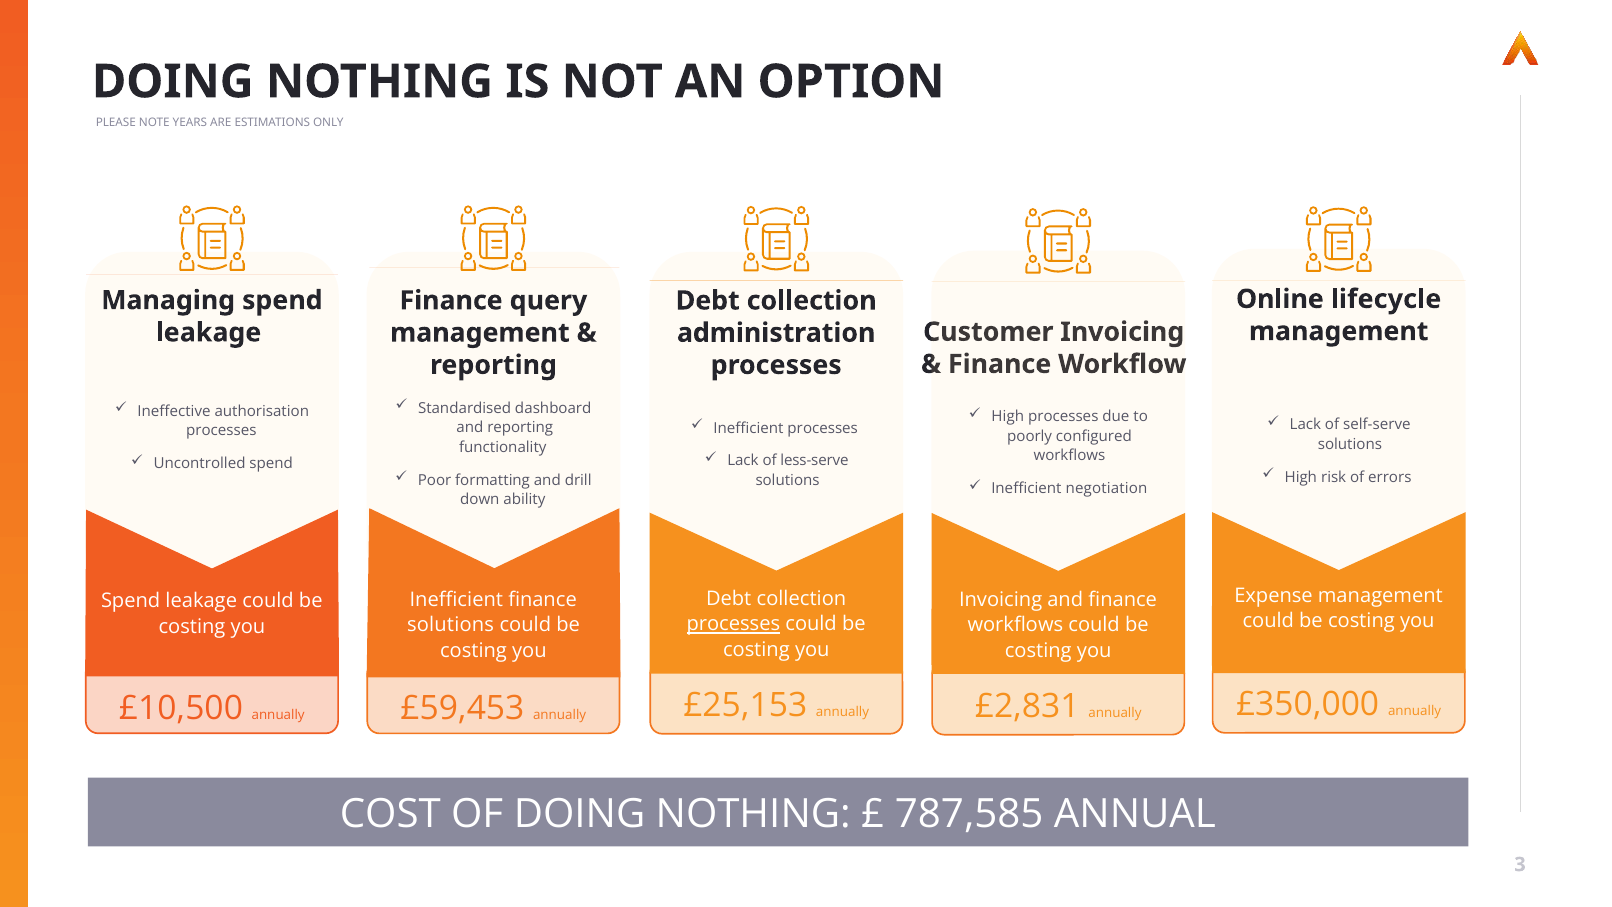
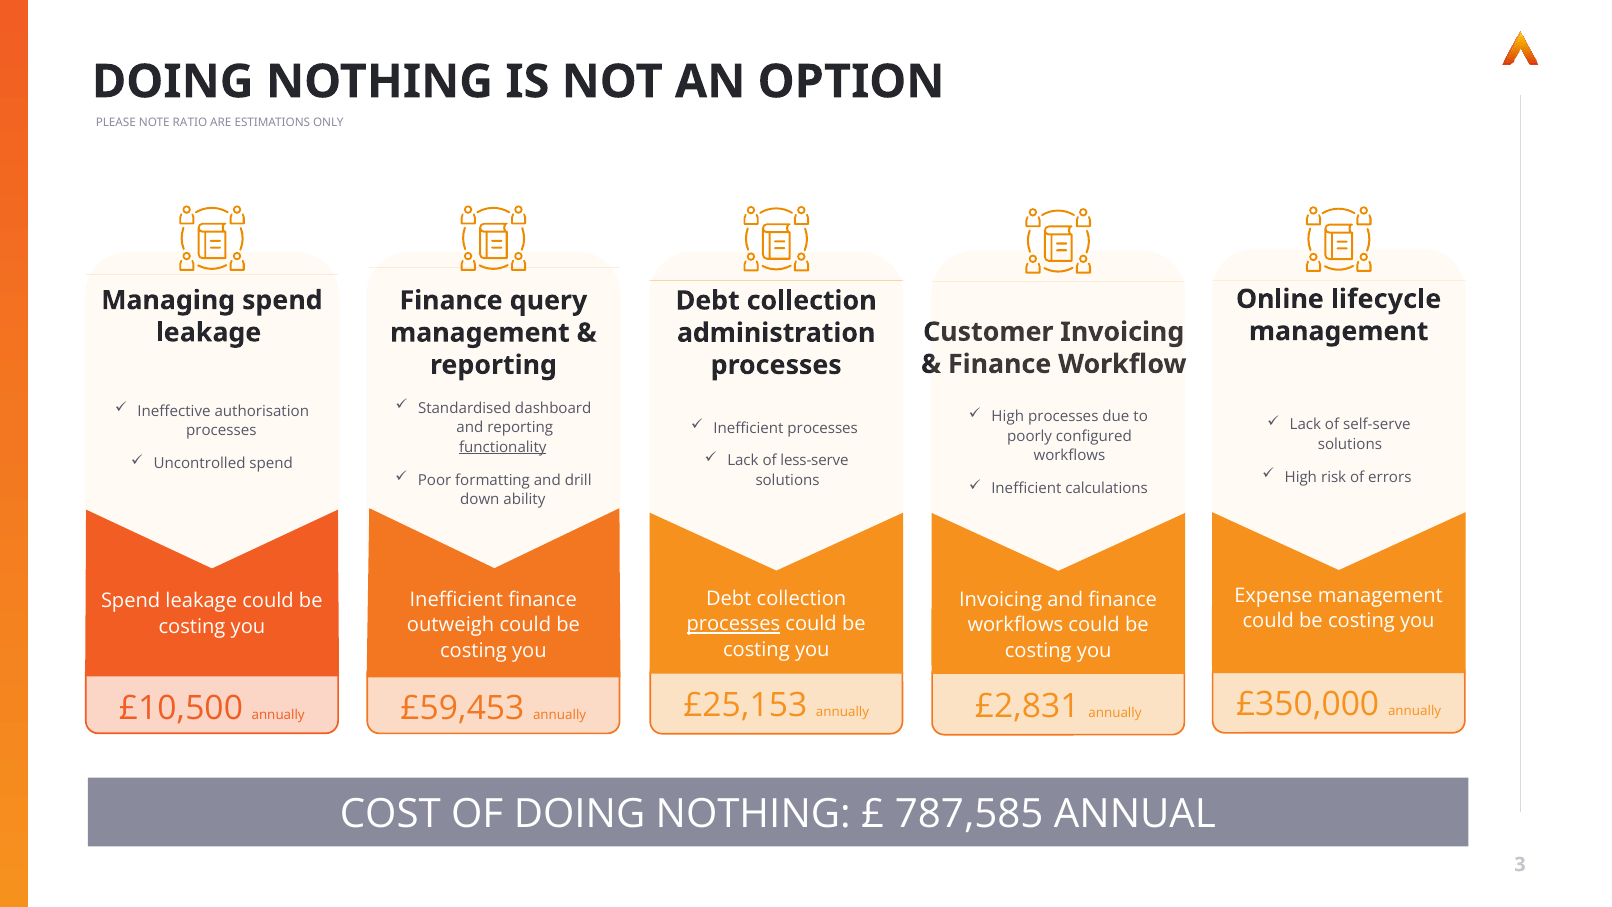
YEARS: YEARS -> RATIO
functionality underline: none -> present
negotiation: negotiation -> calculations
solutions at (451, 625): solutions -> outweigh
